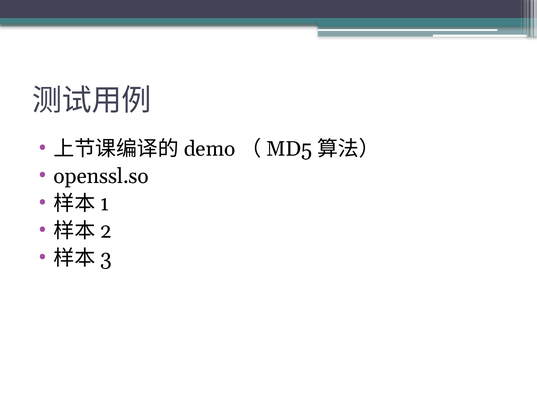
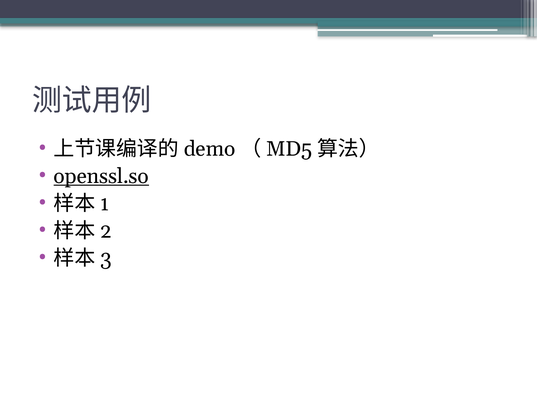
openssl.so underline: none -> present
